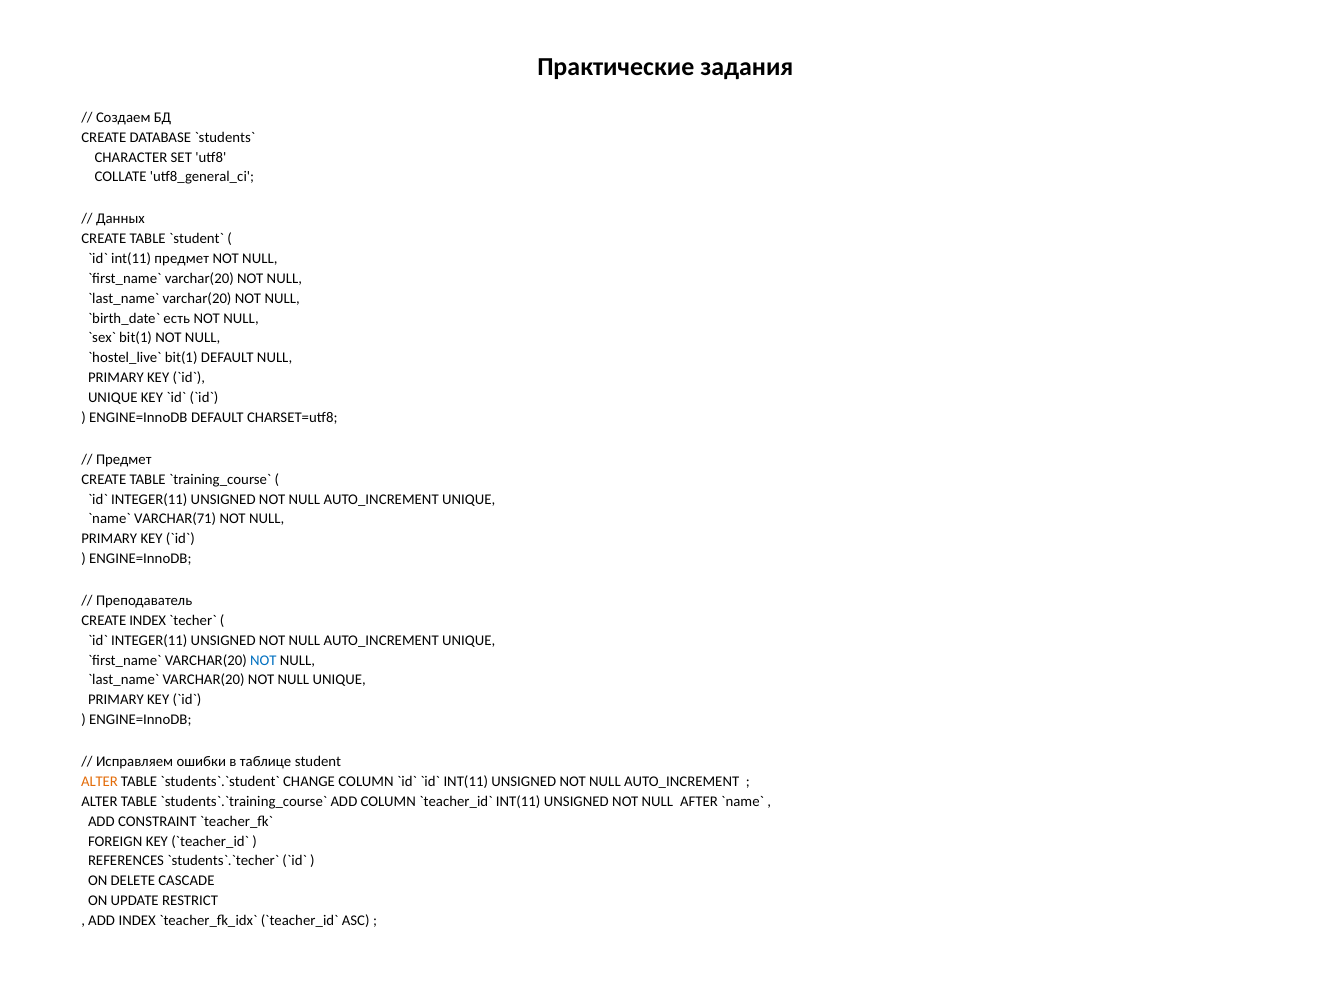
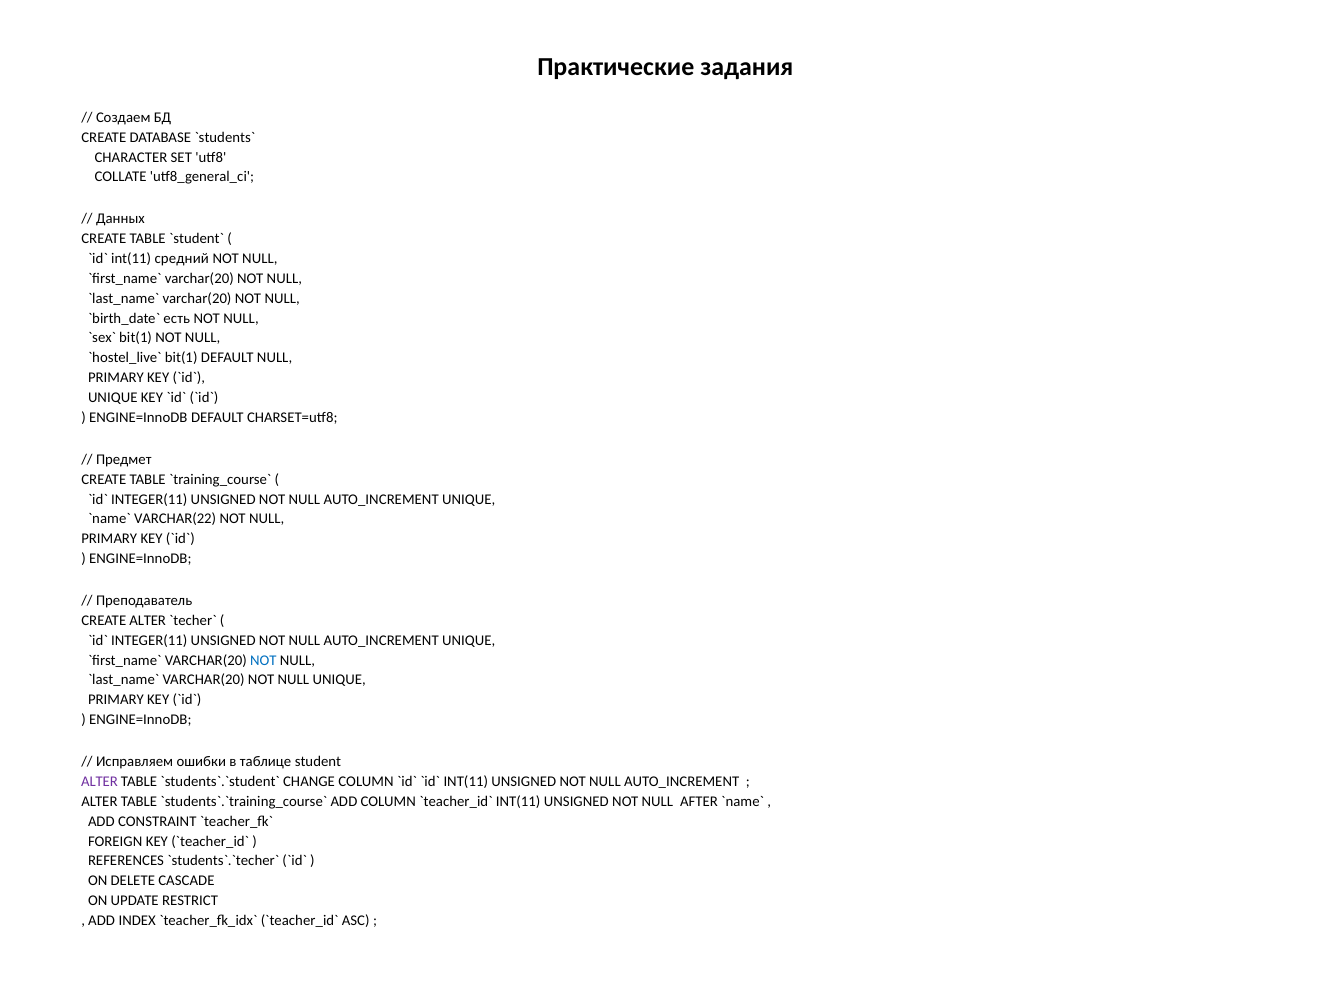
int(11 предмет: предмет -> средний
VARCHAR(71: VARCHAR(71 -> VARCHAR(22
CREATE INDEX: INDEX -> ALTER
ALTER at (100, 782) colour: orange -> purple
